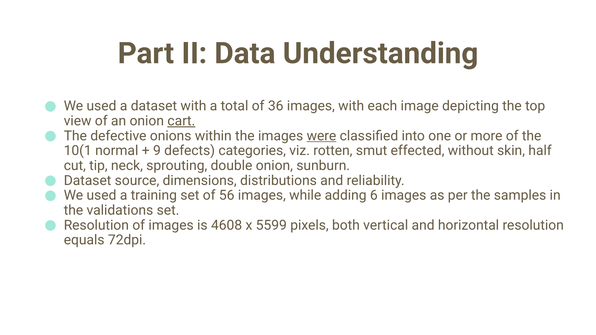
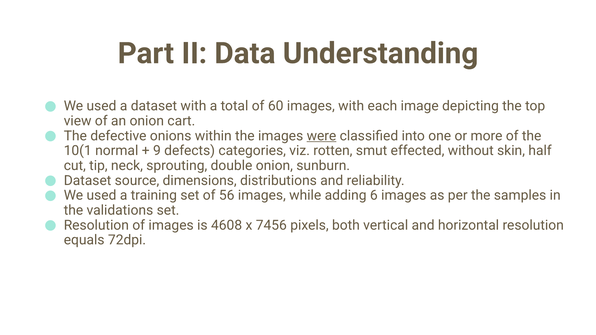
36: 36 -> 60
cart underline: present -> none
5599: 5599 -> 7456
